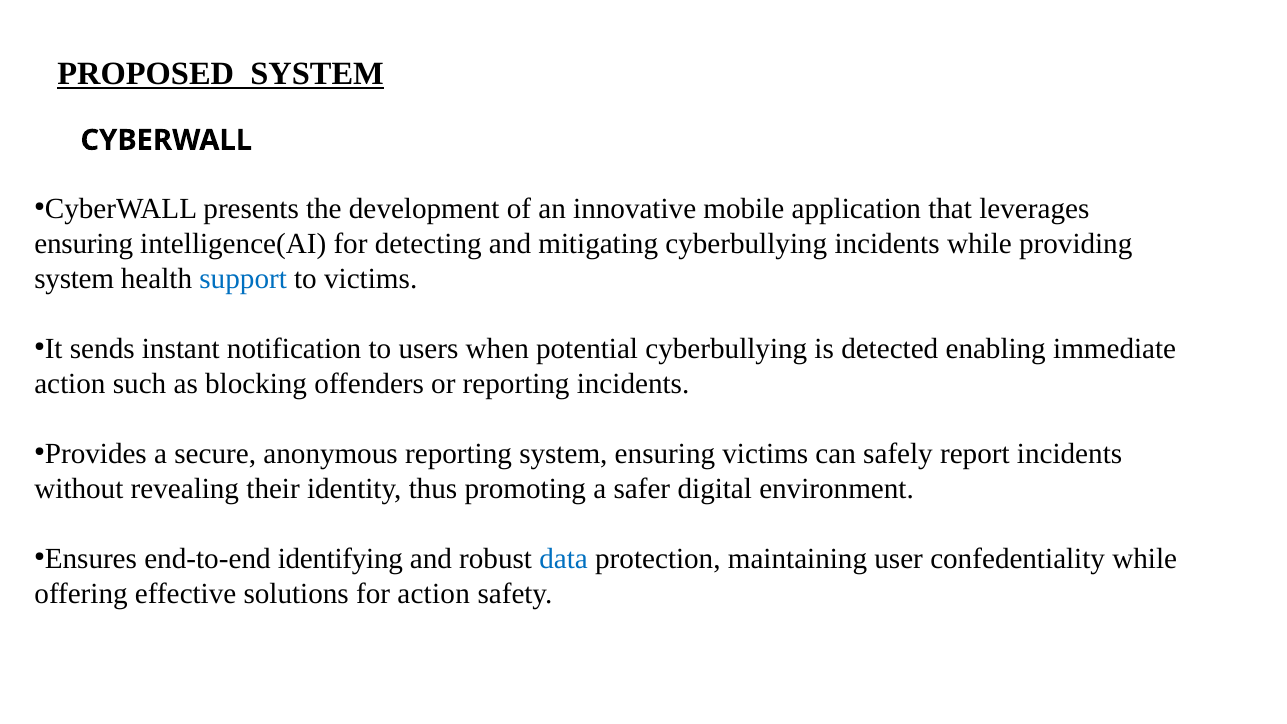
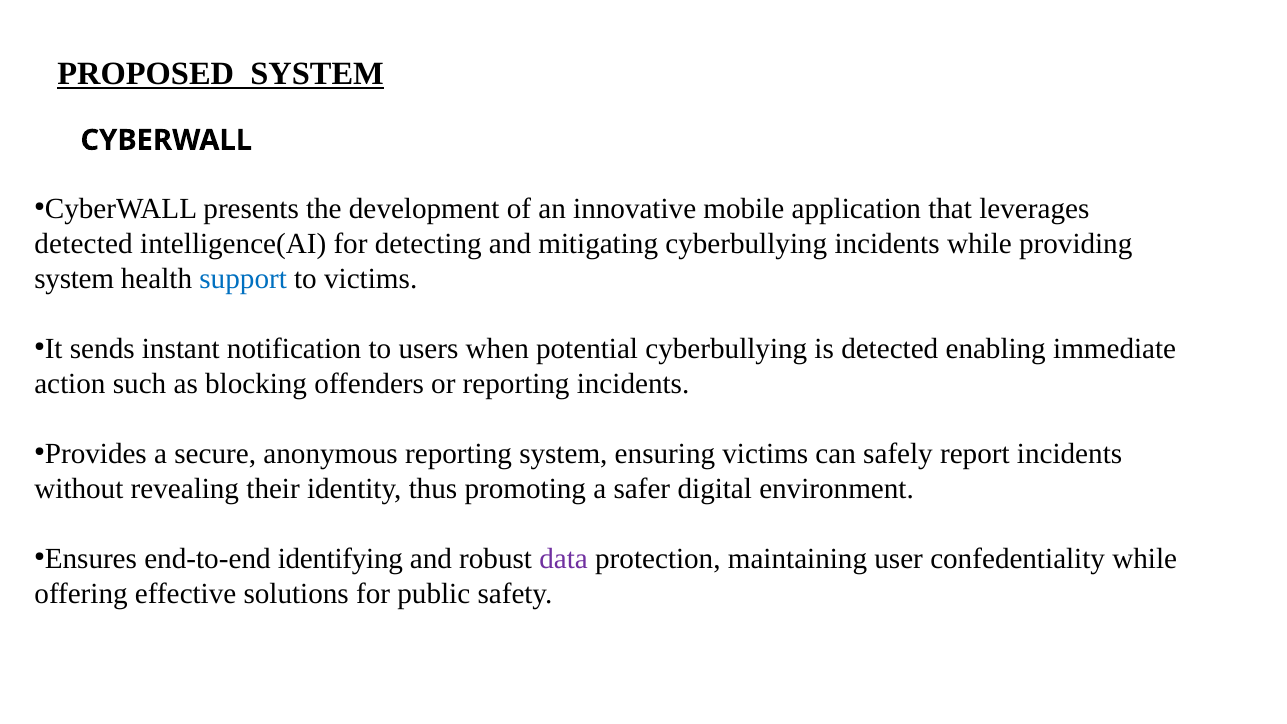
ensuring at (84, 244): ensuring -> detected
data colour: blue -> purple
for action: action -> public
